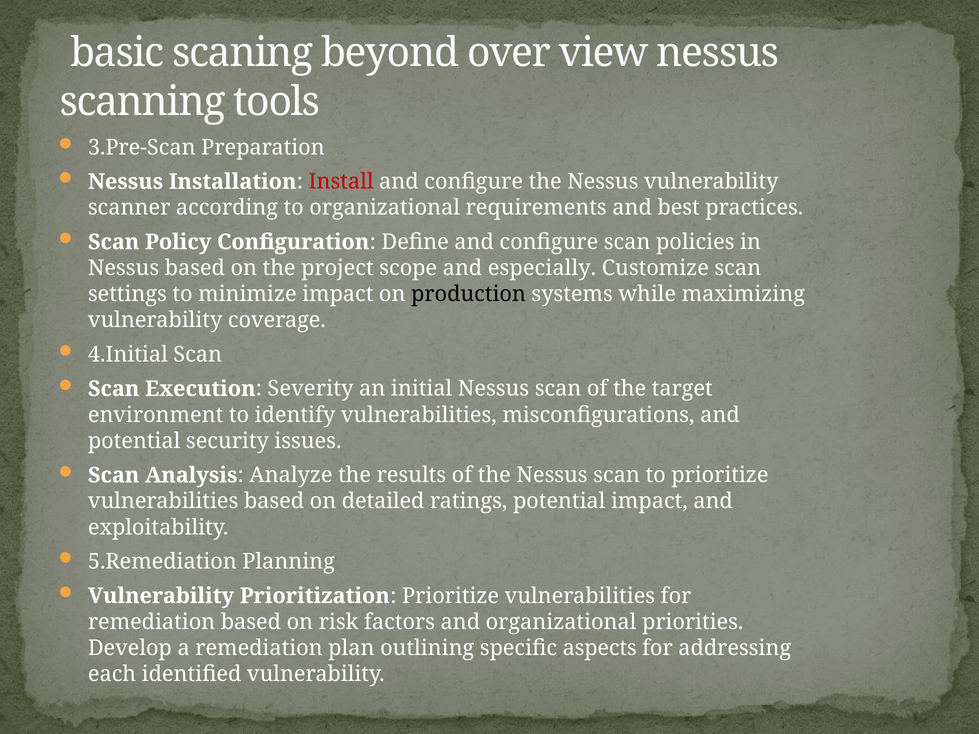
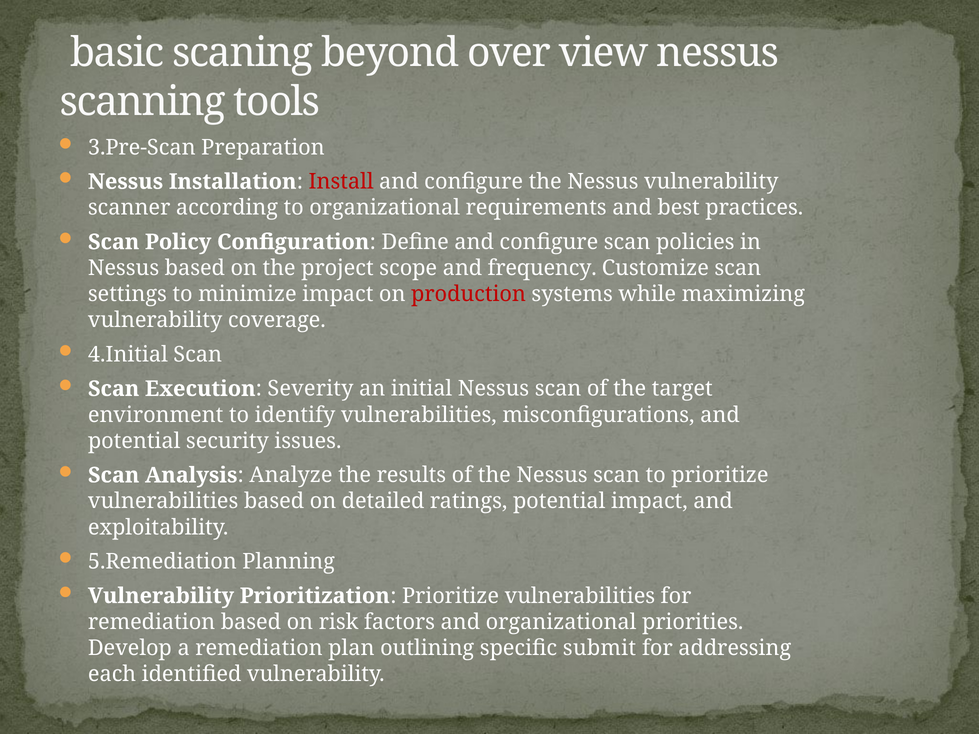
especially: especially -> frequency
production colour: black -> red
aspects: aspects -> submit
